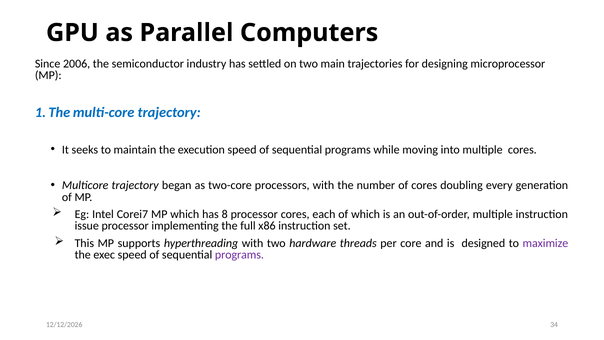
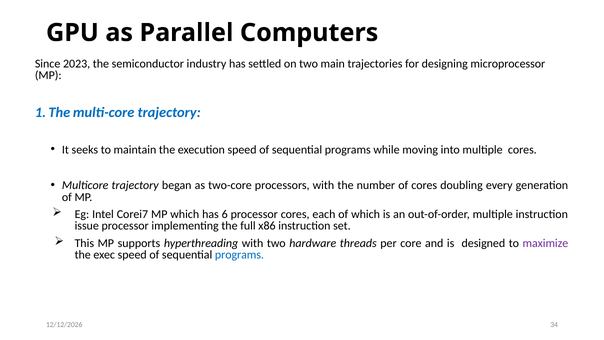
2006: 2006 -> 2023
8: 8 -> 6
programs at (239, 255) colour: purple -> blue
